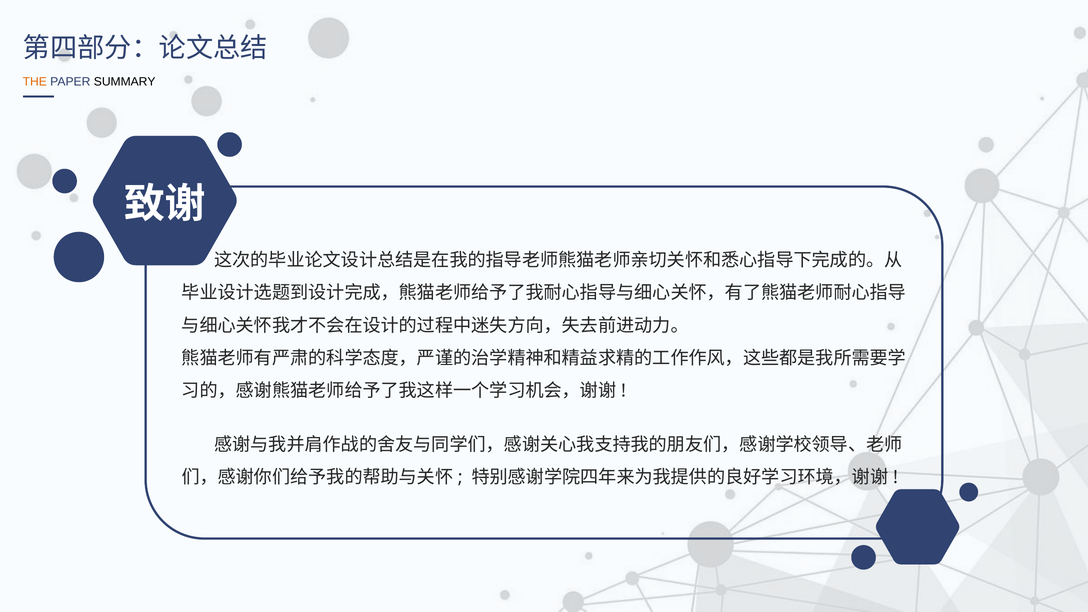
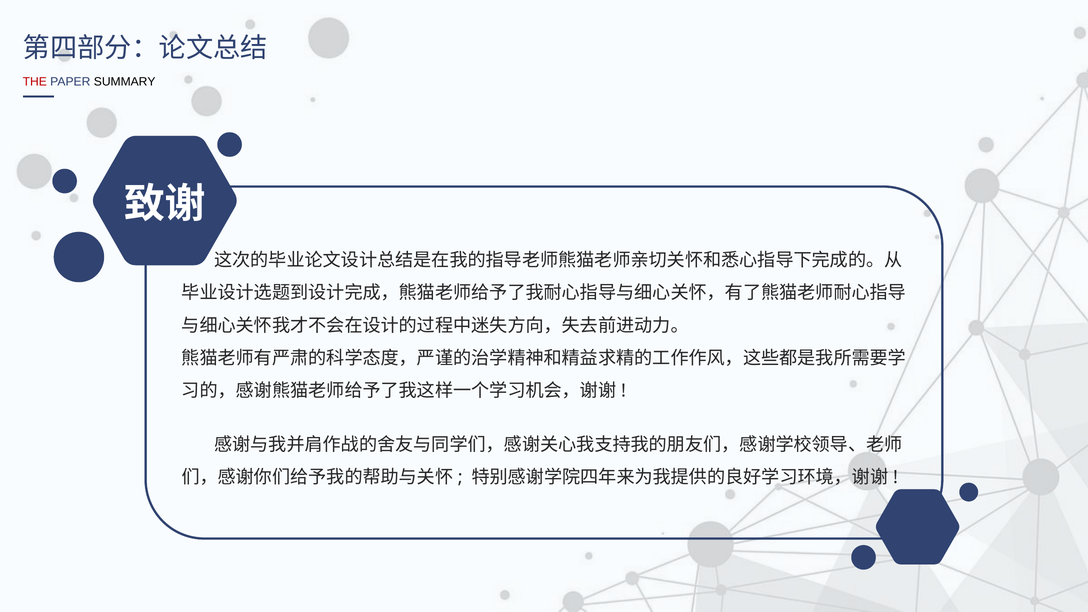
THE colour: orange -> red
